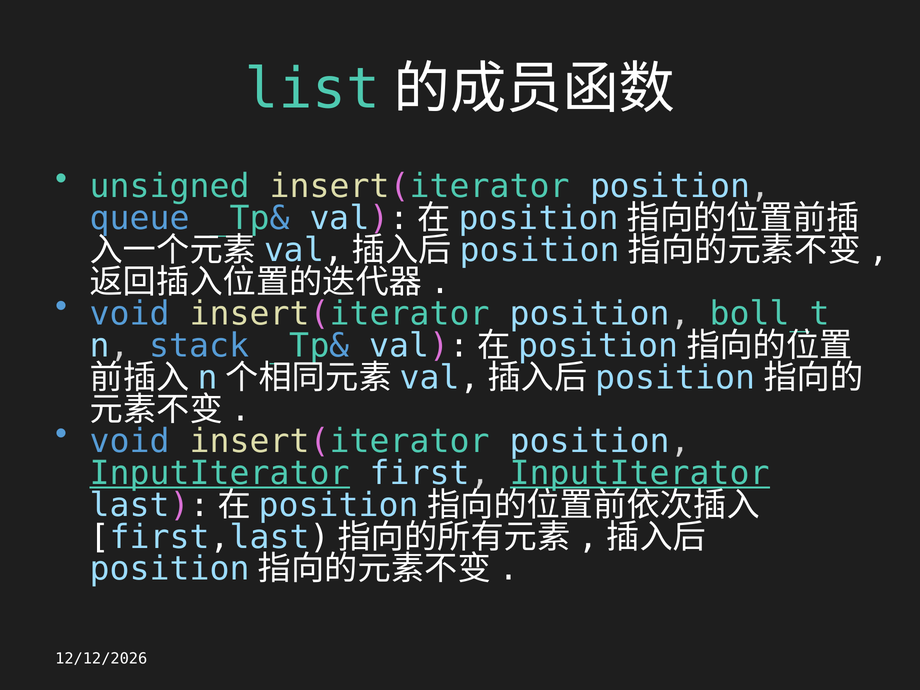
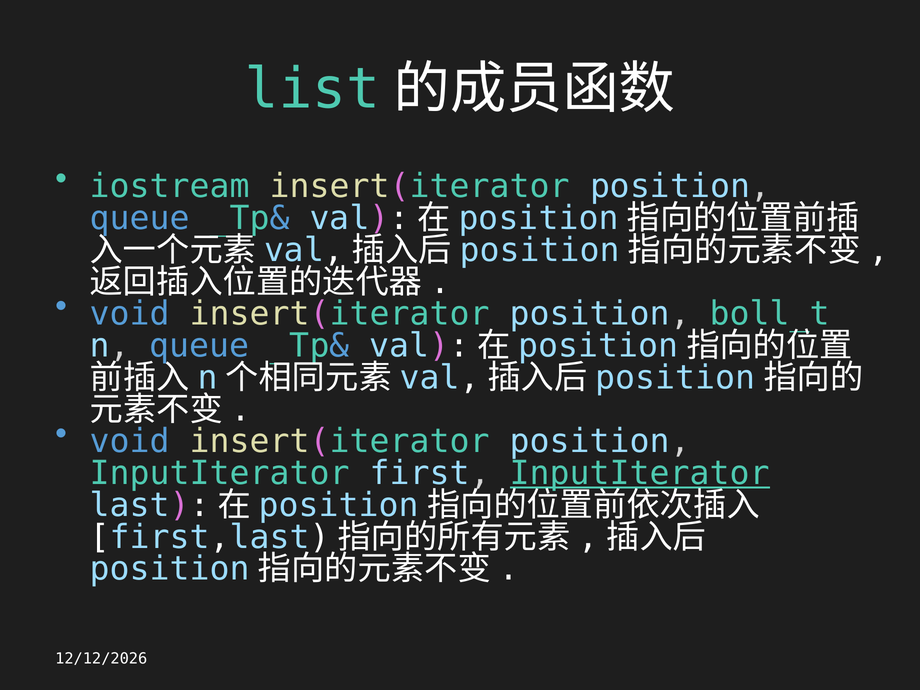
unsigned: unsigned -> iostream
n stack: stack -> queue
InputIterator at (220, 473) underline: present -> none
